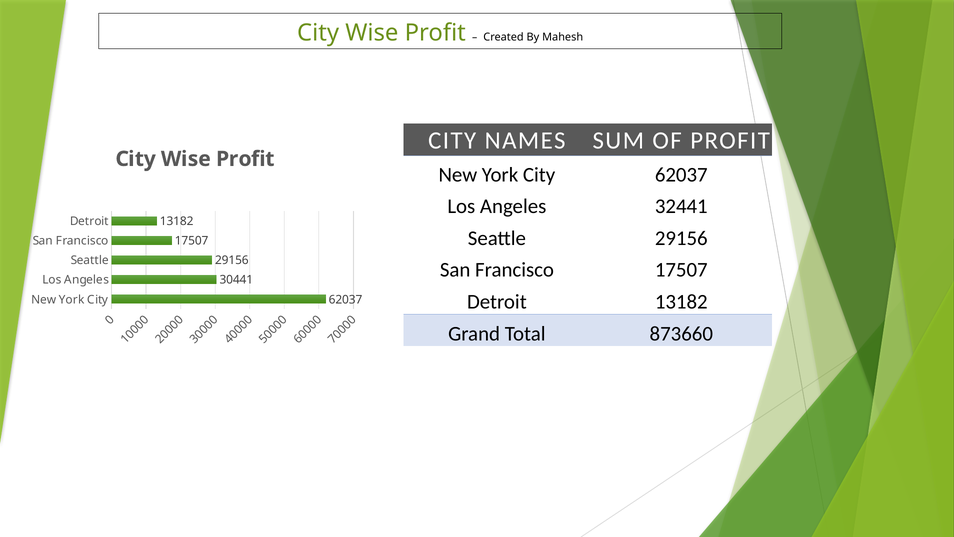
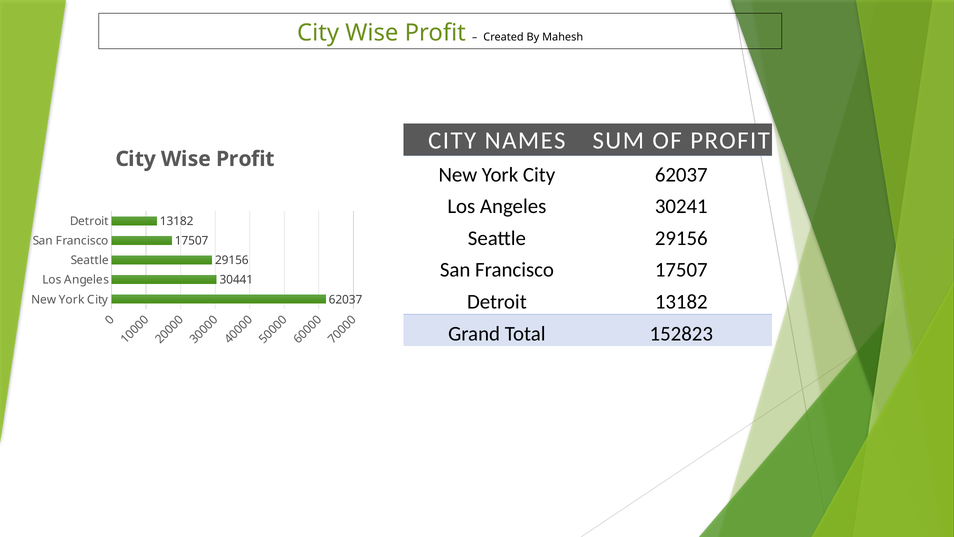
32441: 32441 -> 30241
873660: 873660 -> 152823
